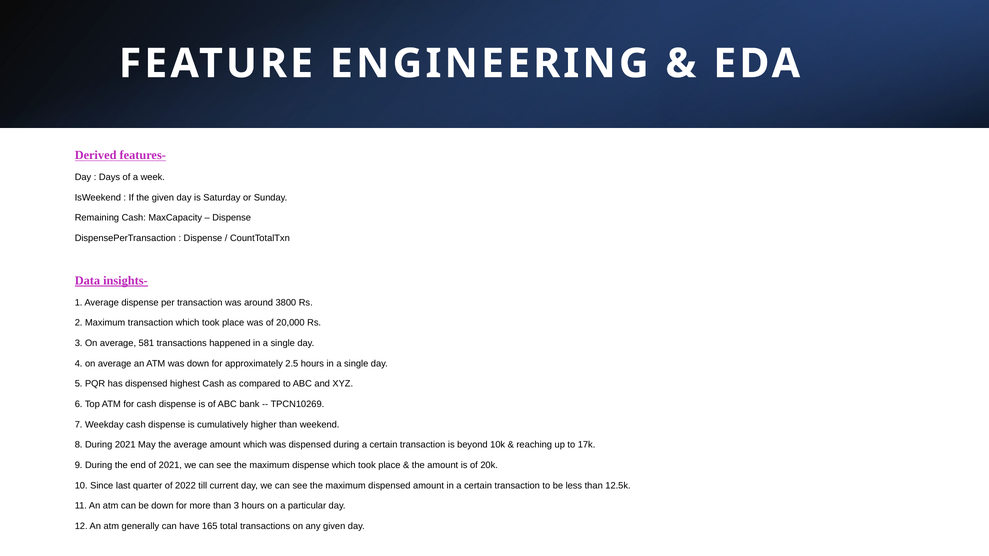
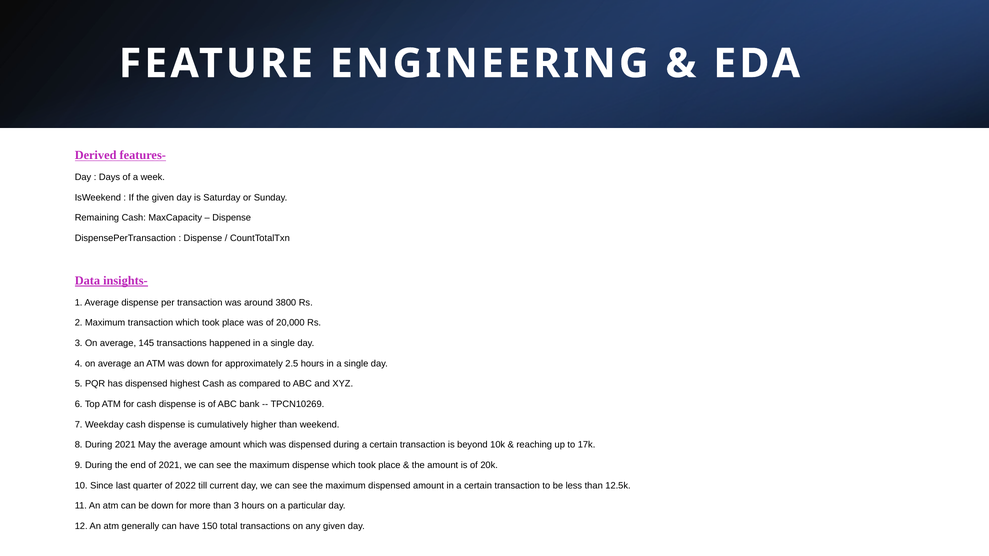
581: 581 -> 145
165: 165 -> 150
